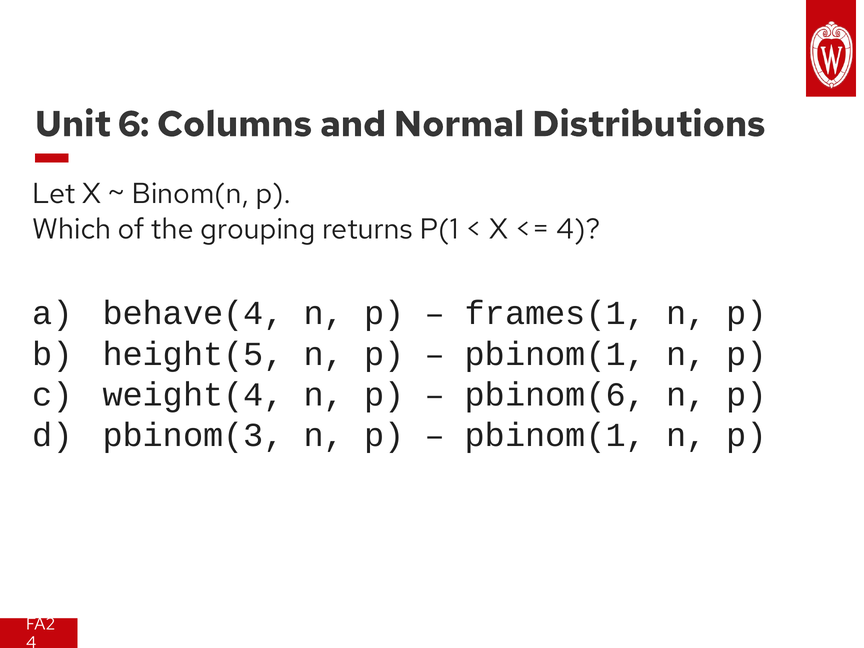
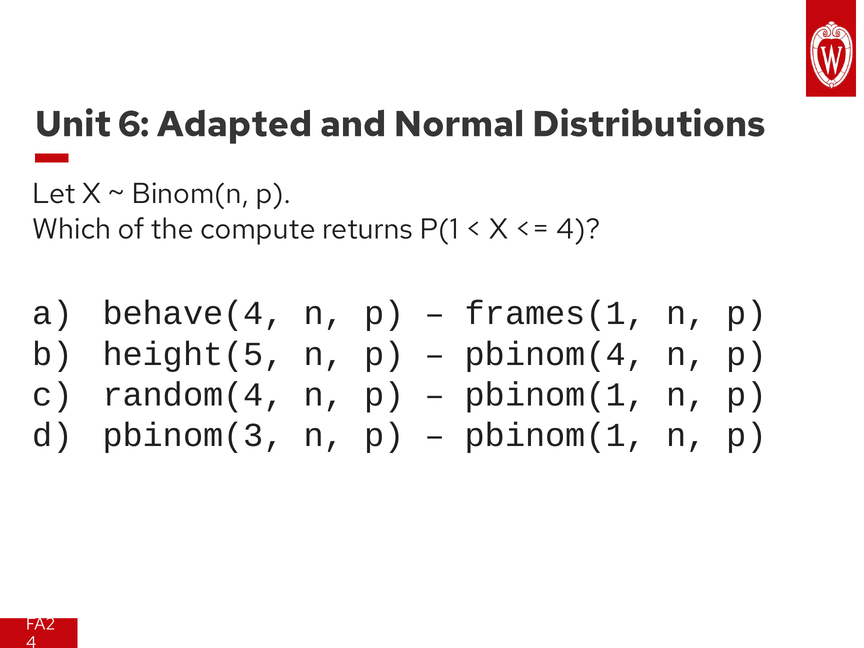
Columns: Columns -> Adapted
grouping: grouping -> compute
pbinom(1 at (555, 354): pbinom(1 -> pbinom(4
weight(4: weight(4 -> random(4
pbinom(6 at (555, 395): pbinom(6 -> pbinom(1
